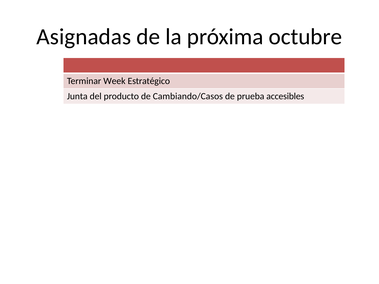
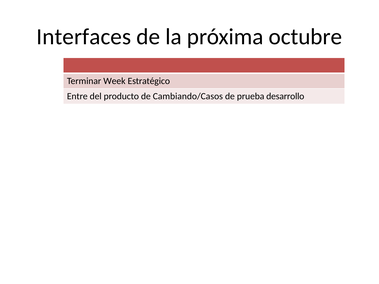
Asignadas: Asignadas -> Interfaces
Junta: Junta -> Entre
accesibles: accesibles -> desarrollo
